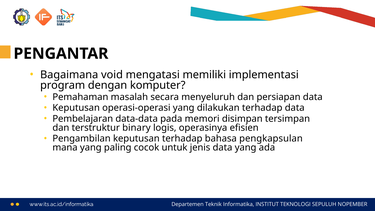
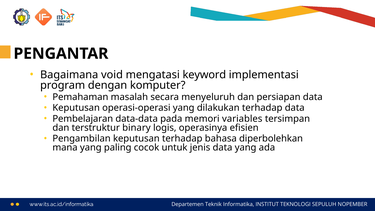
memiliki: memiliki -> keyword
disimpan: disimpan -> variables
pengkapsulan: pengkapsulan -> diperbolehkan
